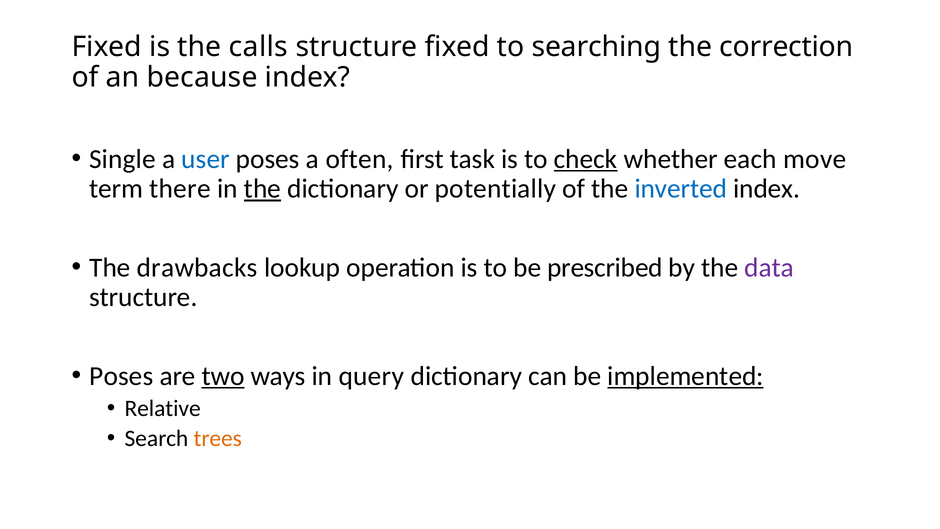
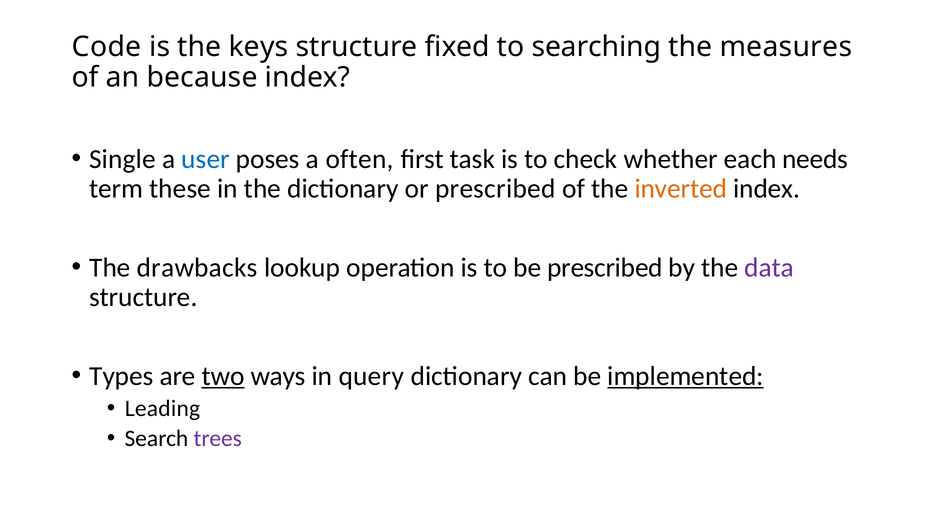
Fixed at (107, 47): Fixed -> Code
calls: calls -> keys
correction: correction -> measures
check underline: present -> none
move: move -> needs
there: there -> these
the at (263, 189) underline: present -> none
or potentially: potentially -> prescribed
inverted colour: blue -> orange
Poses at (121, 376): Poses -> Types
Relative: Relative -> Leading
trees colour: orange -> purple
